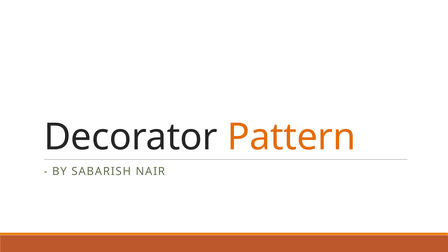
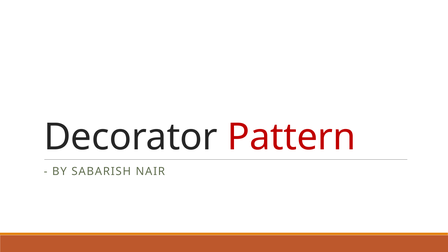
Pattern colour: orange -> red
